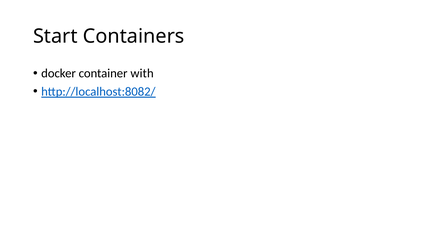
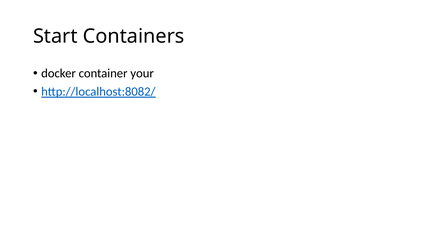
with: with -> your
